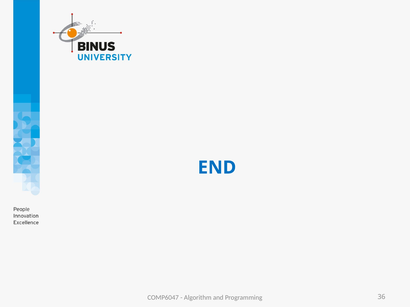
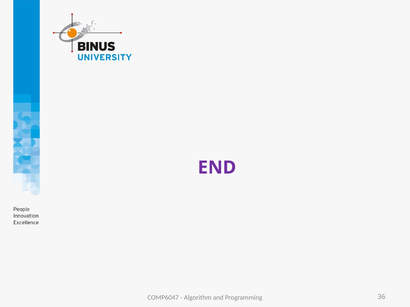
END colour: blue -> purple
